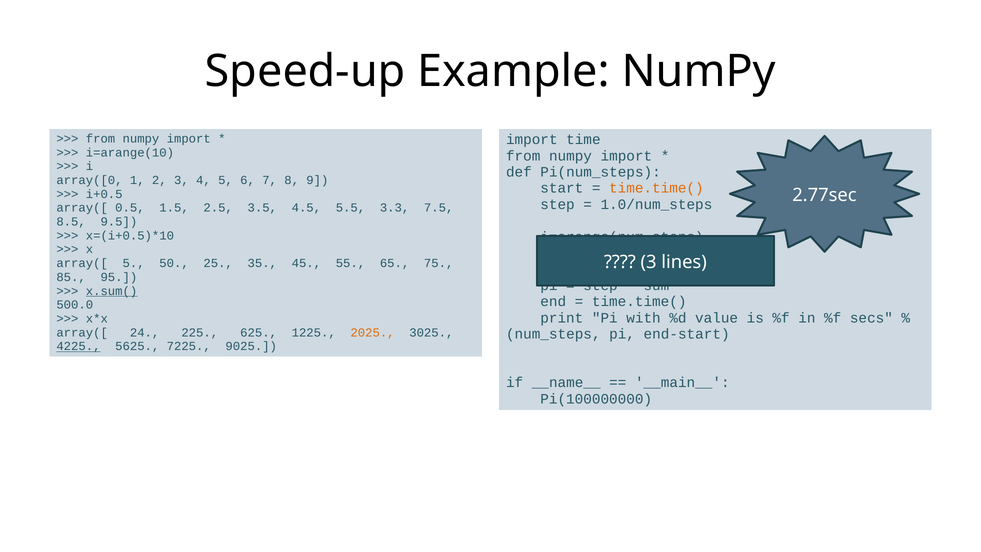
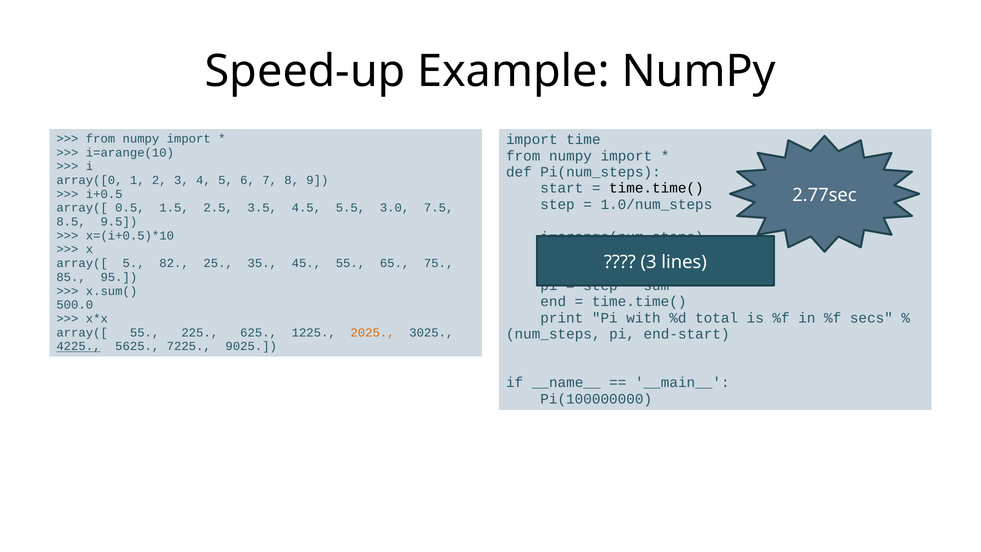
time.time( at (656, 188) colour: orange -> black
3.3: 3.3 -> 3.0
50: 50 -> 82
x.sum( underline: present -> none
value: value -> total
array([ 24: 24 -> 55
